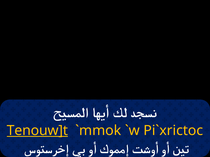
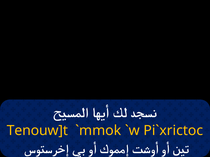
Tenouw]t underline: present -> none
